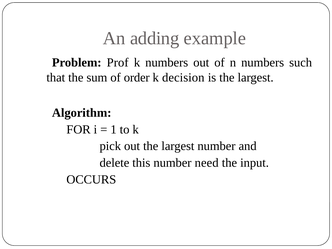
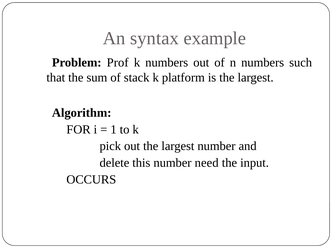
adding: adding -> syntax
order: order -> stack
decision: decision -> platform
